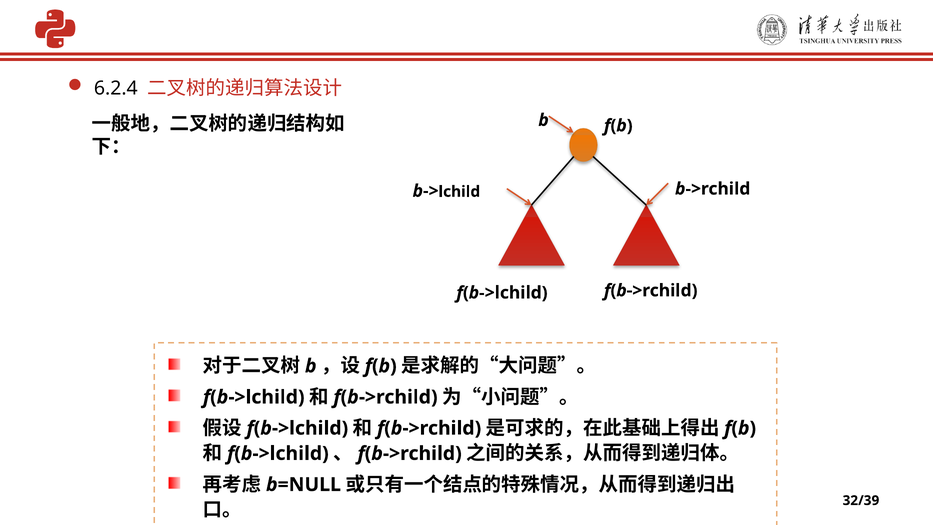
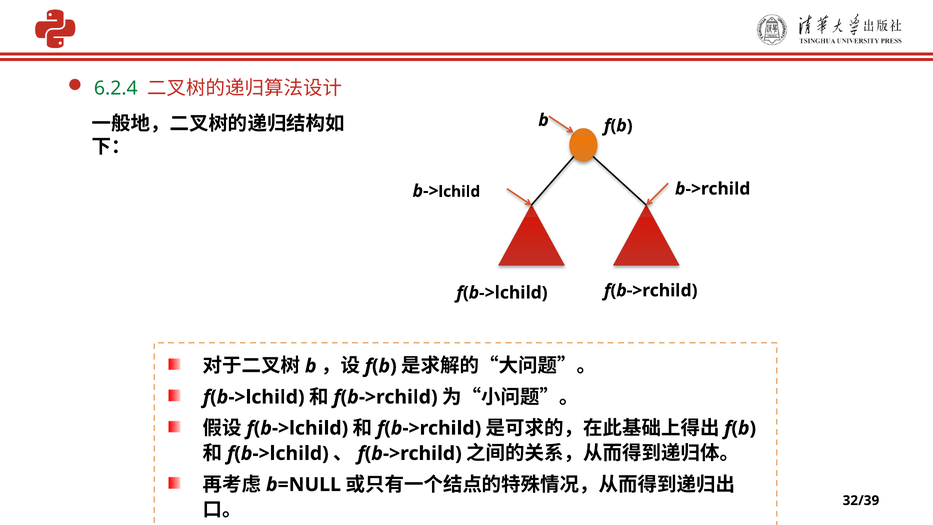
6.2.4 colour: black -> green
